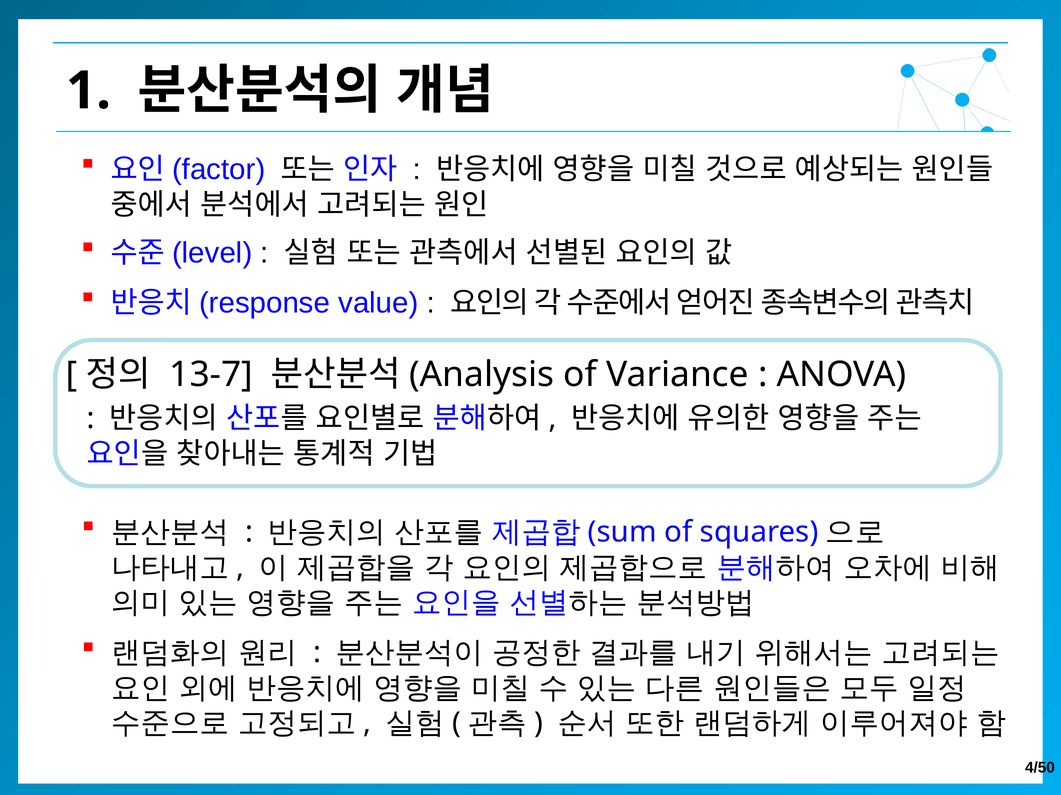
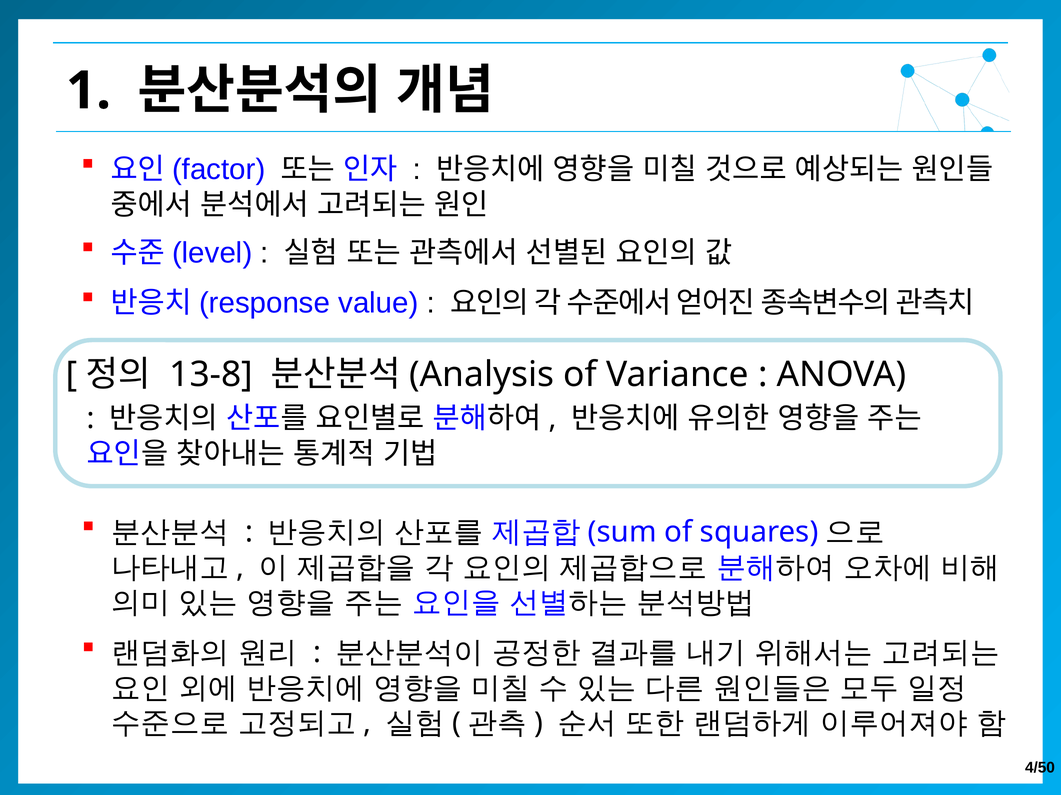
13-7: 13-7 -> 13-8
